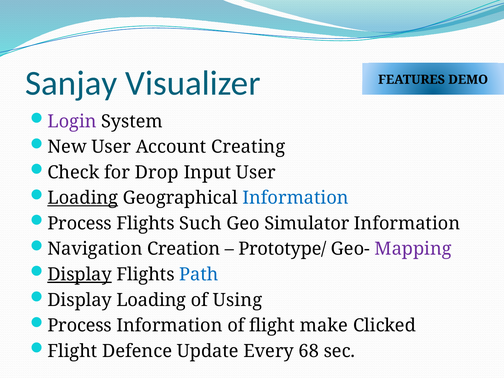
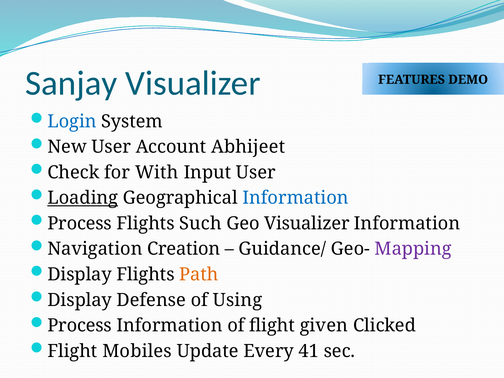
Login colour: purple -> blue
Creating: Creating -> Abhijeet
Drop: Drop -> With
Geo Simulator: Simulator -> Visualizer
Prototype/: Prototype/ -> Guidance/
Display at (80, 274) underline: present -> none
Path colour: blue -> orange
Display Loading: Loading -> Defense
make: make -> given
Defence: Defence -> Mobiles
68: 68 -> 41
